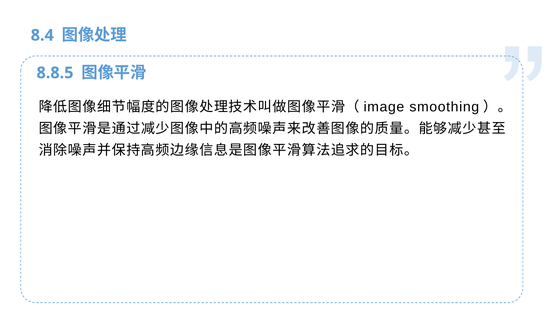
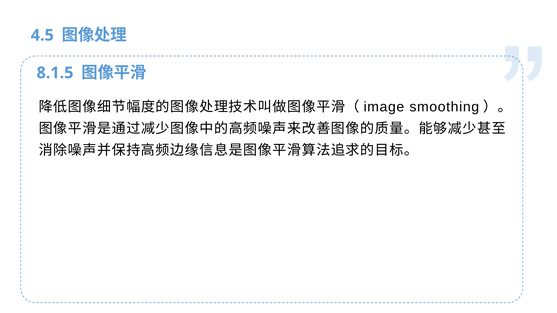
8.4: 8.4 -> 4.5
8.8.5: 8.8.5 -> 8.1.5
